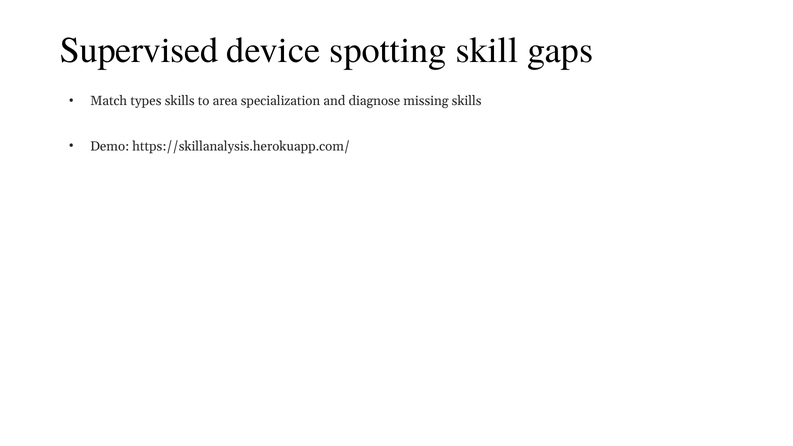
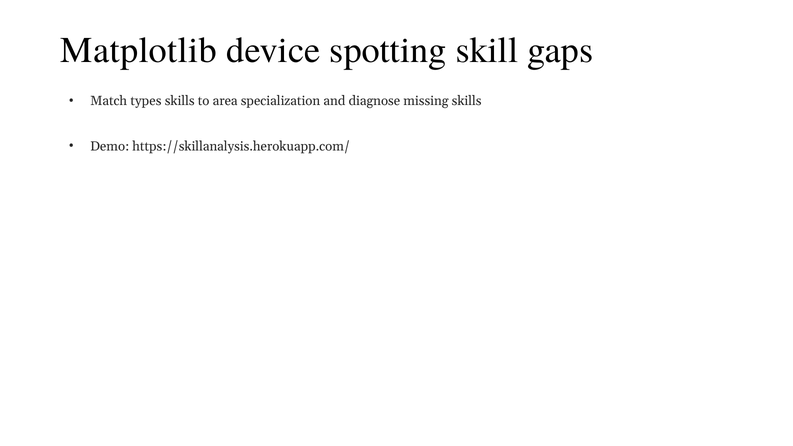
Supervised: Supervised -> Matplotlib
